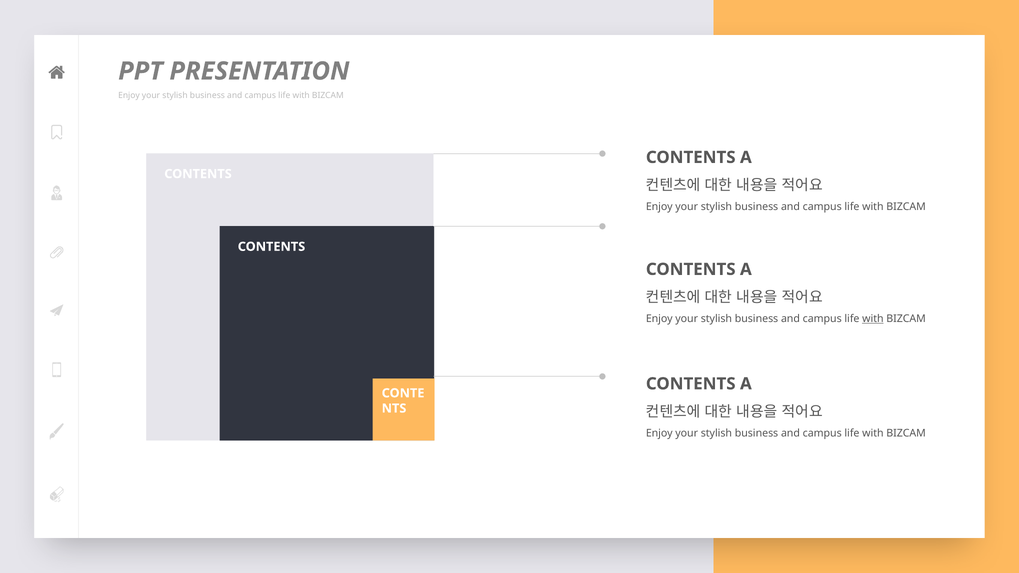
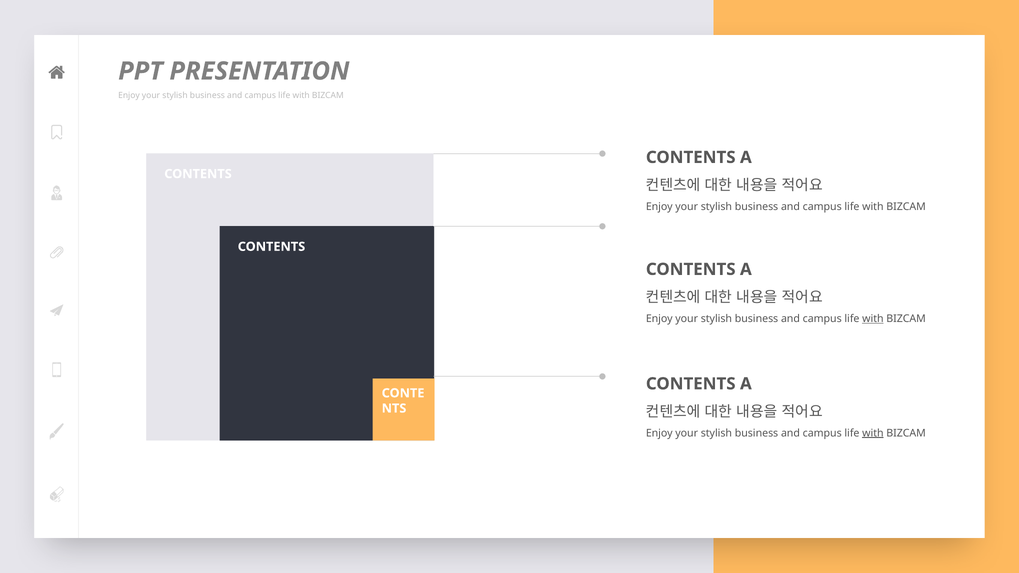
with at (873, 433) underline: none -> present
